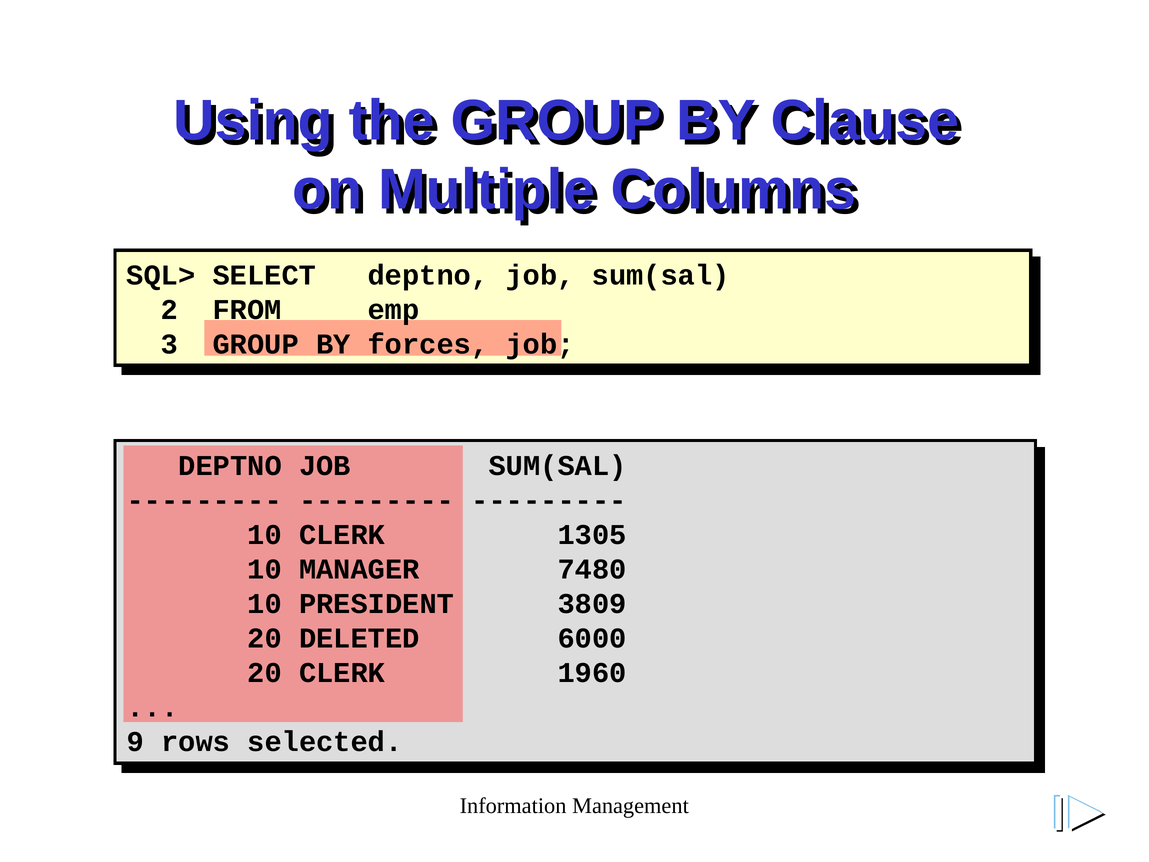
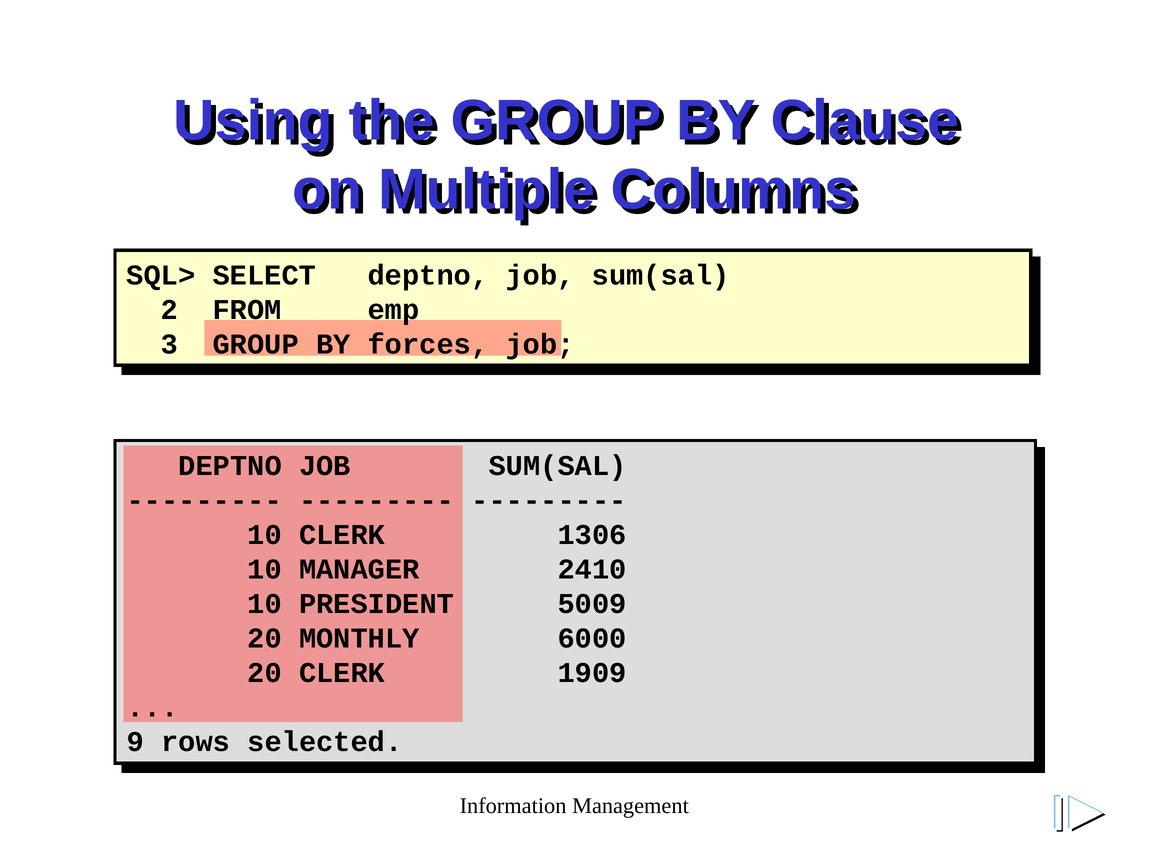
1305: 1305 -> 1306
7480: 7480 -> 2410
3809: 3809 -> 5009
DELETED: DELETED -> MONTHLY
1960: 1960 -> 1909
